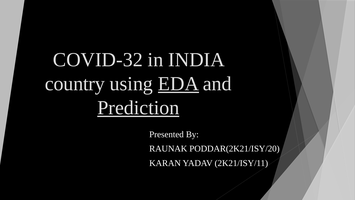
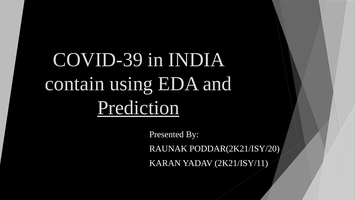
COVID-32: COVID-32 -> COVID-39
country: country -> contain
EDA underline: present -> none
